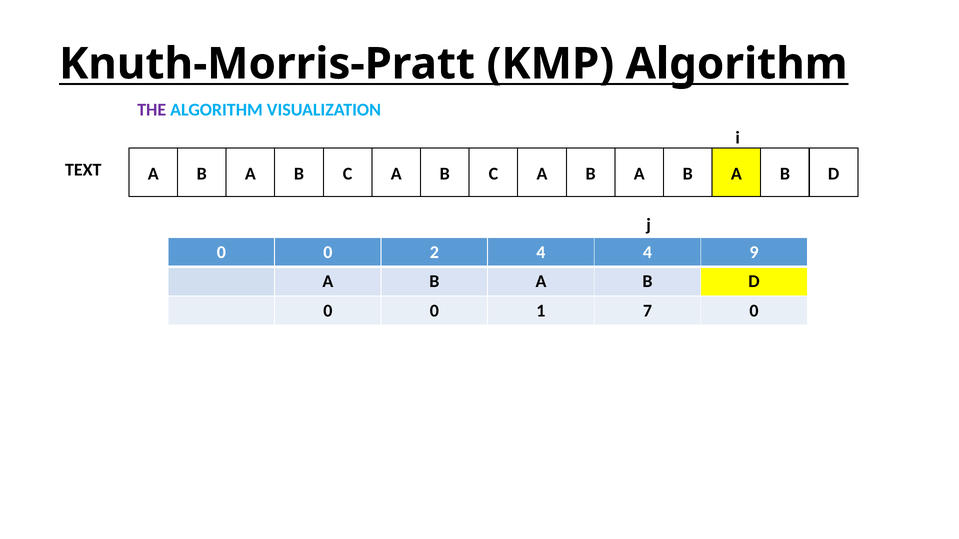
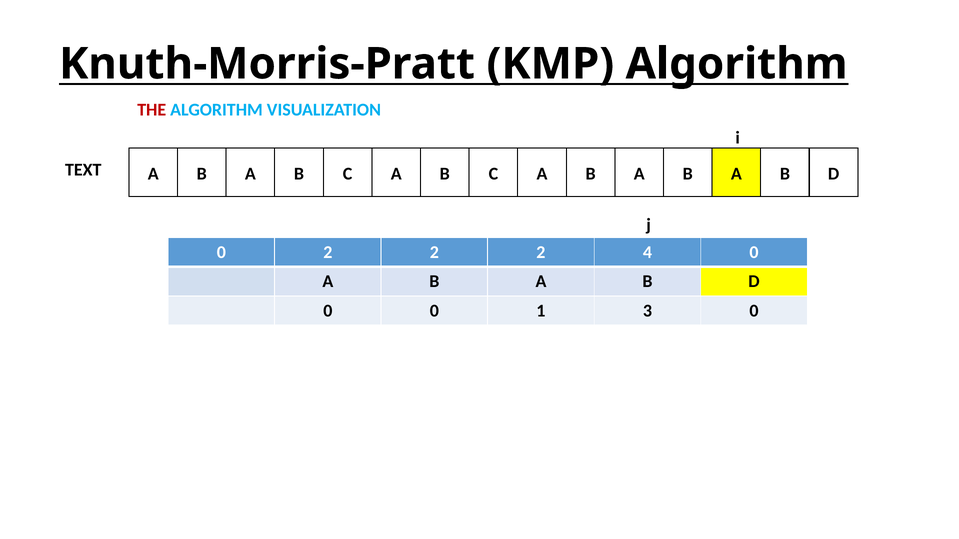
THE colour: purple -> red
0 at (328, 253): 0 -> 2
4 at (541, 253): 4 -> 2
4 9: 9 -> 0
7: 7 -> 3
